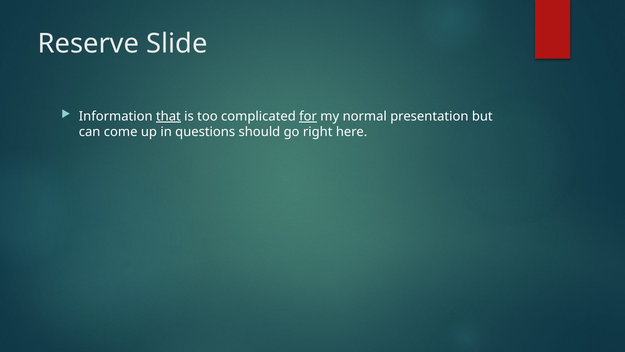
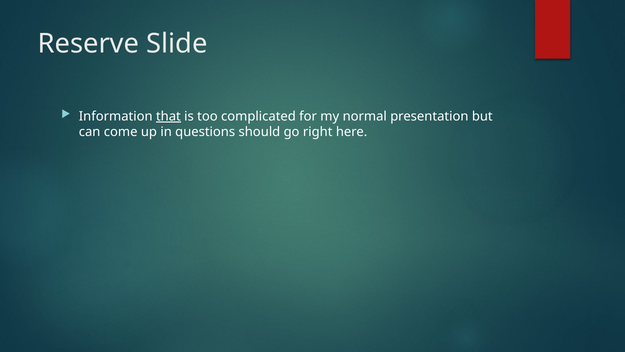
for underline: present -> none
